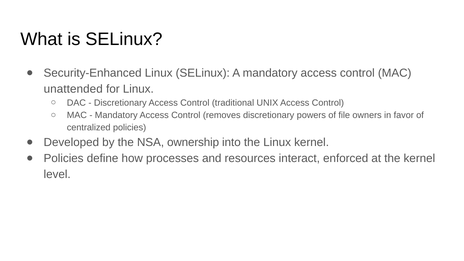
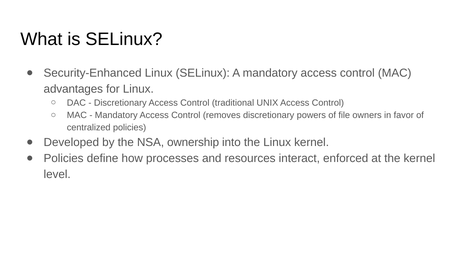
unattended: unattended -> advantages
